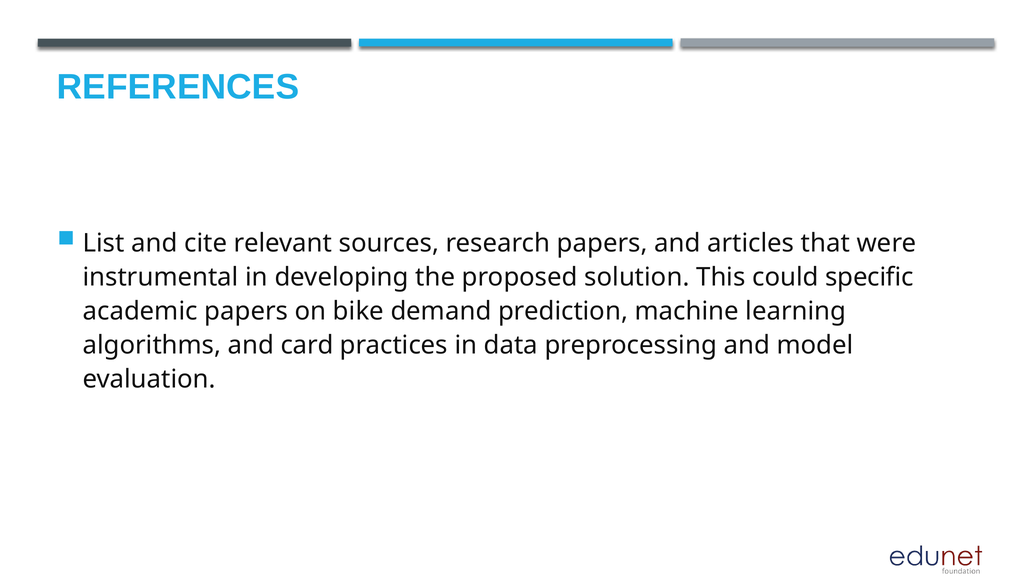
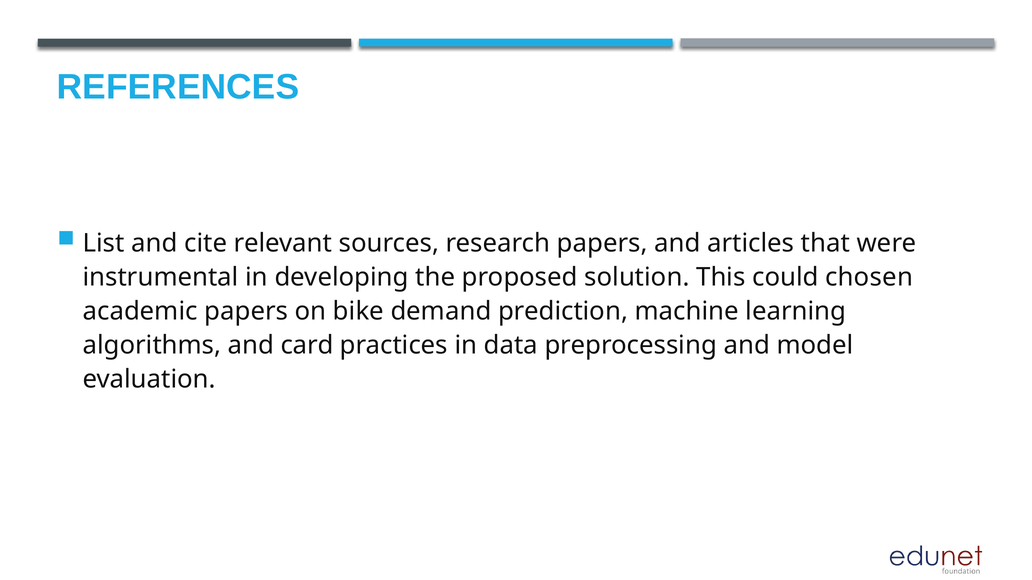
specific: specific -> chosen
